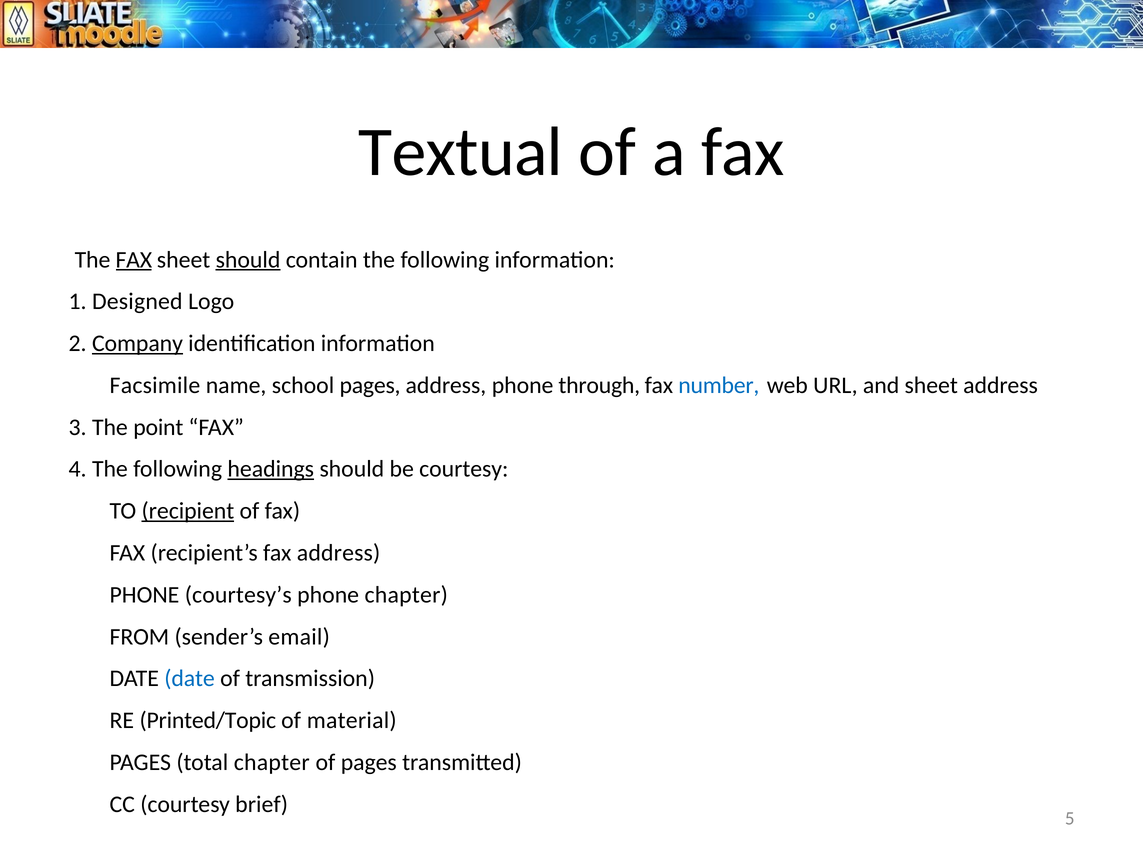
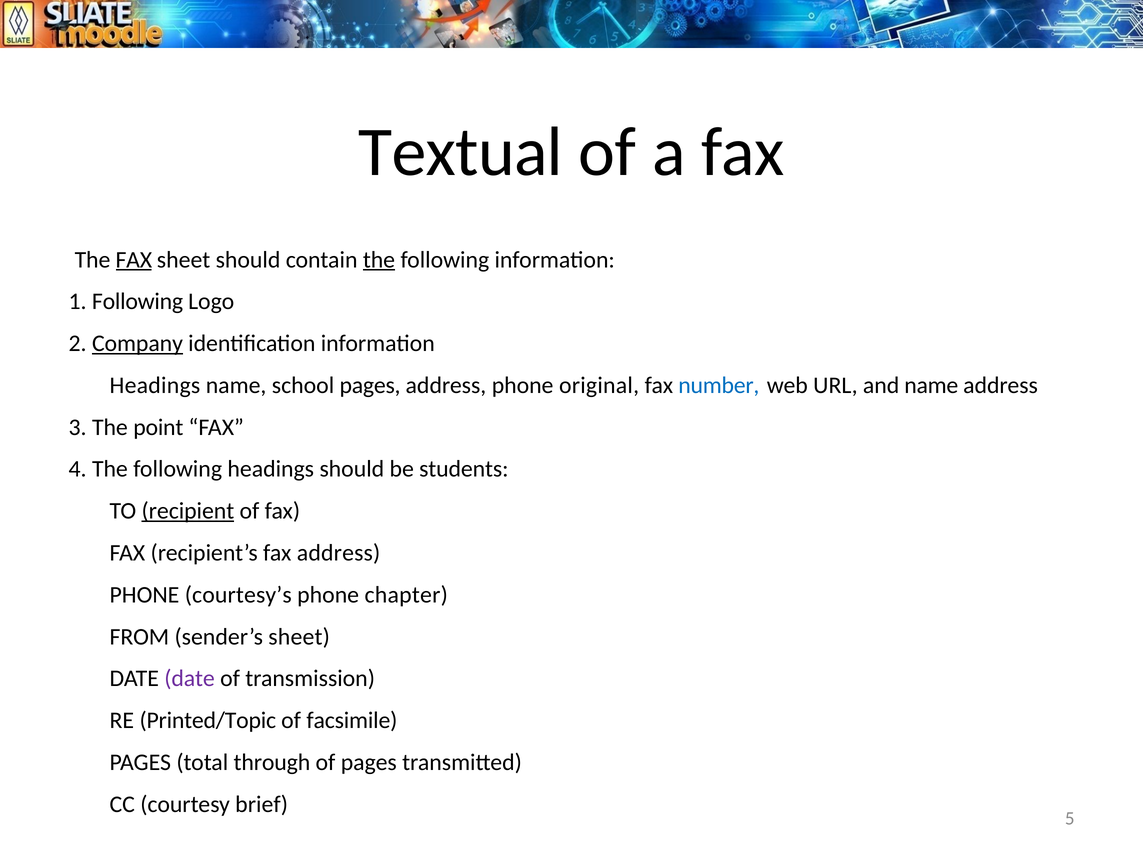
should at (248, 260) underline: present -> none
the at (379, 260) underline: none -> present
1 Designed: Designed -> Following
Facsimile at (155, 385): Facsimile -> Headings
through: through -> original
and sheet: sheet -> name
headings at (271, 469) underline: present -> none
be courtesy: courtesy -> students
sender’s email: email -> sheet
date at (190, 679) colour: blue -> purple
material: material -> facsimile
total chapter: chapter -> through
